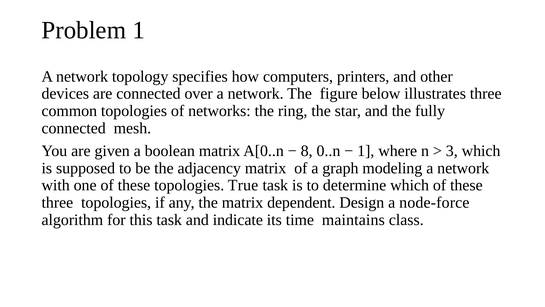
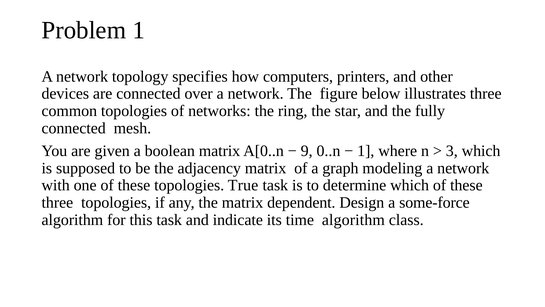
8: 8 -> 9
node-force: node-force -> some-force
time maintains: maintains -> algorithm
